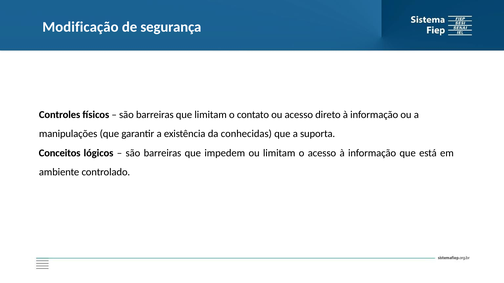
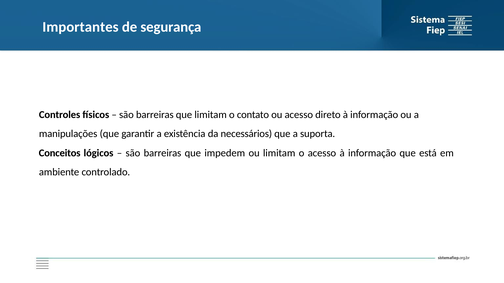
Modificação: Modificação -> Importantes
conhecidas: conhecidas -> necessários
